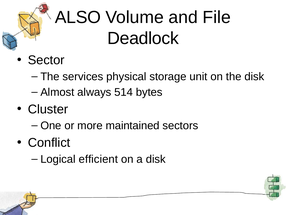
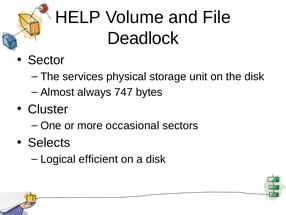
ALSO: ALSO -> HELP
514: 514 -> 747
maintained: maintained -> occasional
Conflict: Conflict -> Selects
